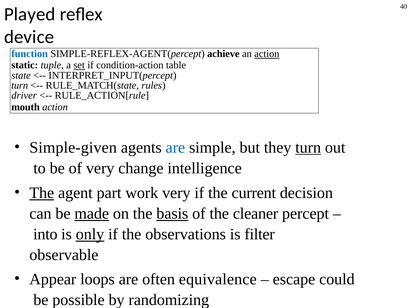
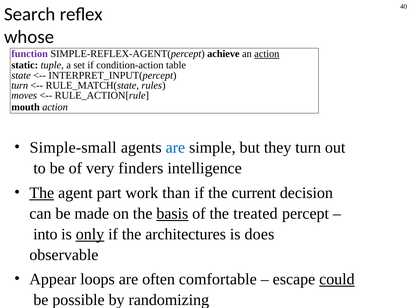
Played: Played -> Search
device: device -> whose
function colour: blue -> purple
set underline: present -> none
driver: driver -> moves
Simple-given: Simple-given -> Simple-small
turn at (308, 148) underline: present -> none
change: change -> finders
work very: very -> than
made underline: present -> none
cleaner: cleaner -> treated
observations: observations -> architectures
filter: filter -> does
equivalence: equivalence -> comfortable
could underline: none -> present
